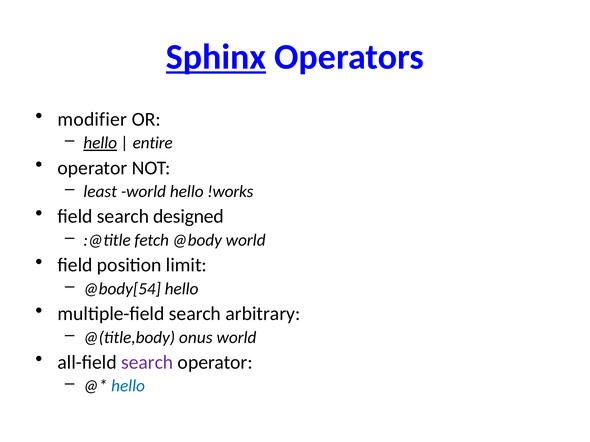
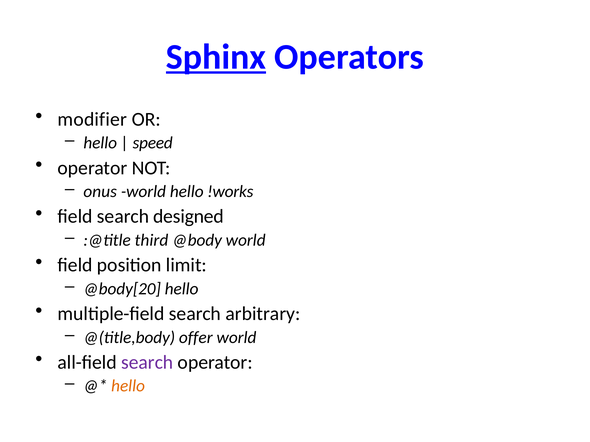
hello at (100, 143) underline: present -> none
entire: entire -> speed
least: least -> onus
fetch: fetch -> third
@body[54: @body[54 -> @body[20
onus: onus -> offer
hello at (128, 386) colour: blue -> orange
